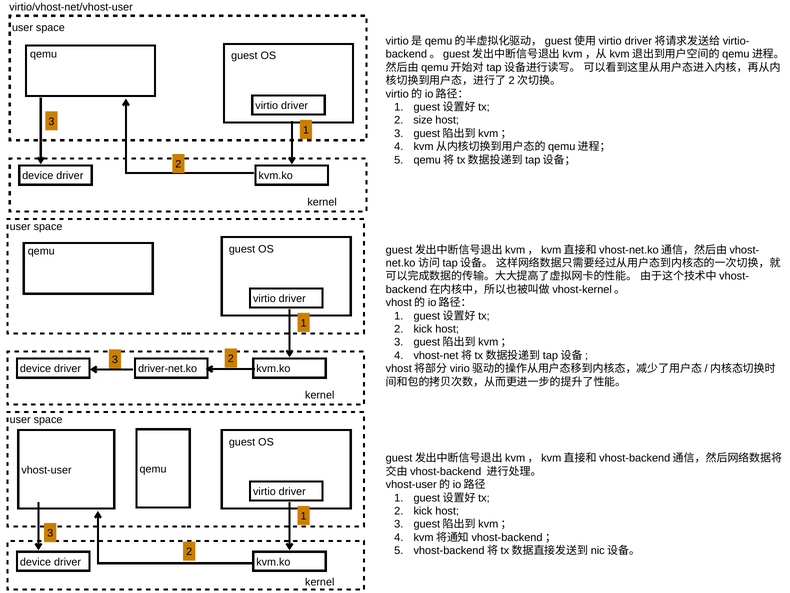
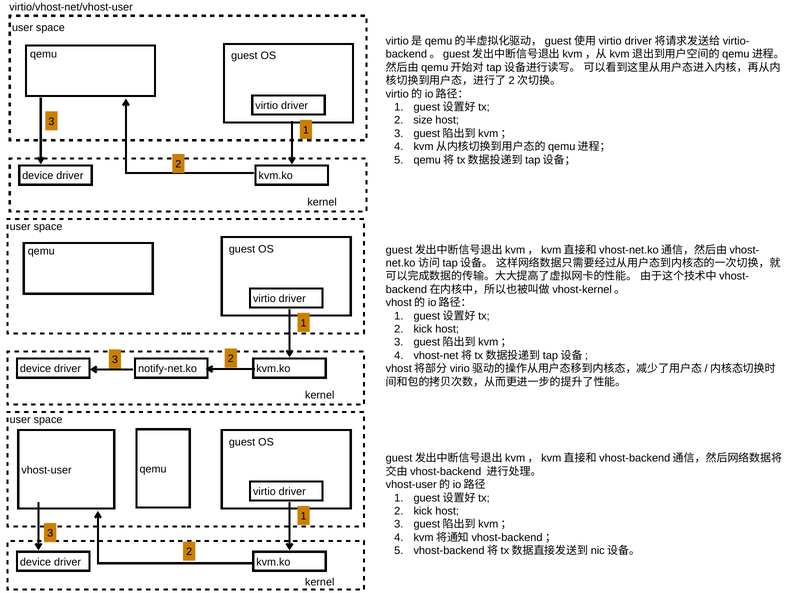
driver-net.ko: driver-net.ko -> notify-net.ko
